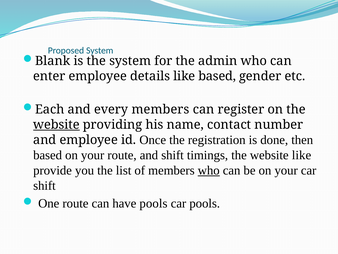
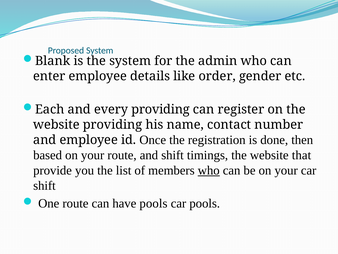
like based: based -> order
every members: members -> providing
website at (56, 124) underline: present -> none
website like: like -> that
